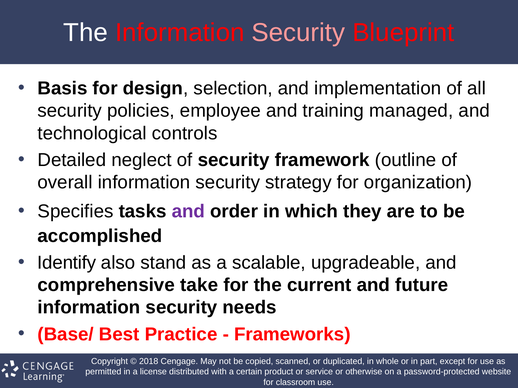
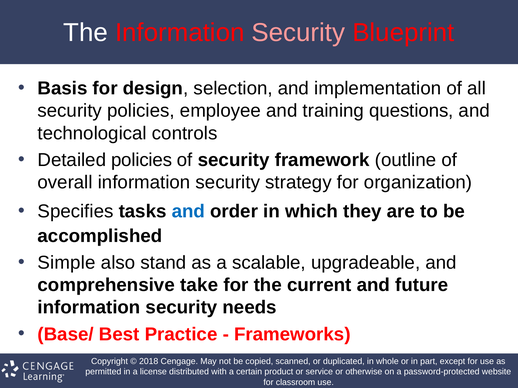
managed: managed -> questions
Detailed neglect: neglect -> policies
and at (188, 212) colour: purple -> blue
Identify: Identify -> Simple
